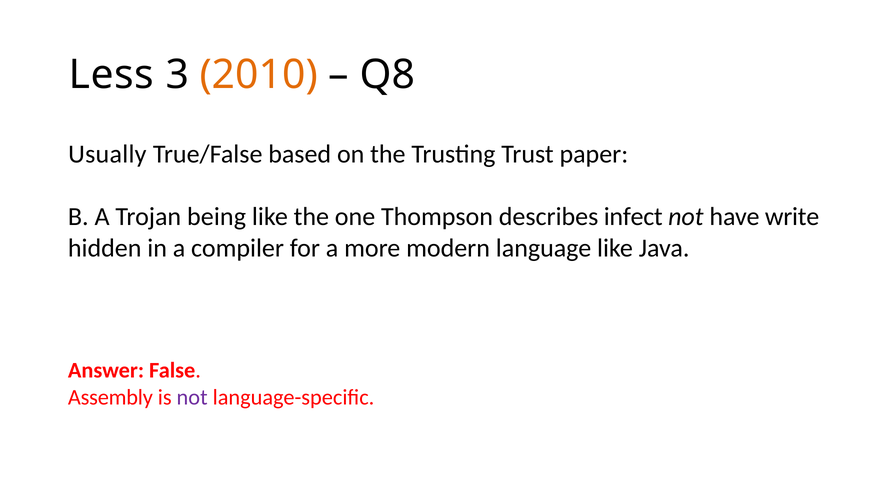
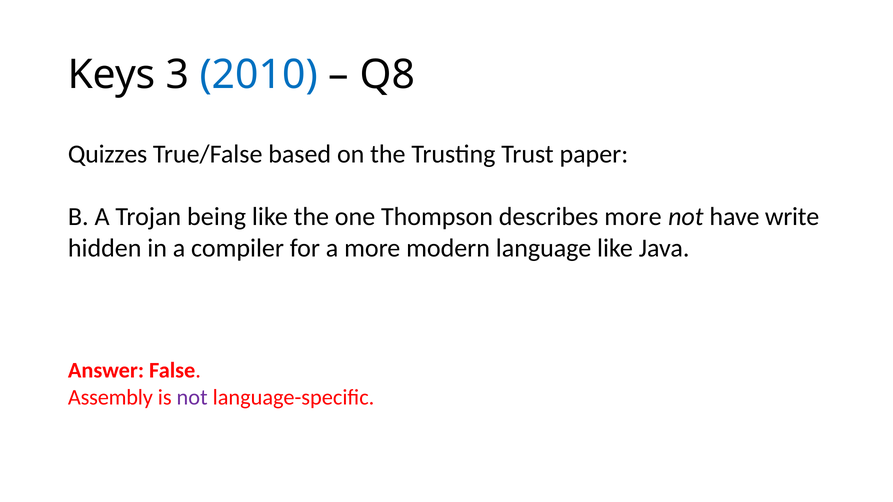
Less: Less -> Keys
2010 colour: orange -> blue
Usually: Usually -> Quizzes
describes infect: infect -> more
